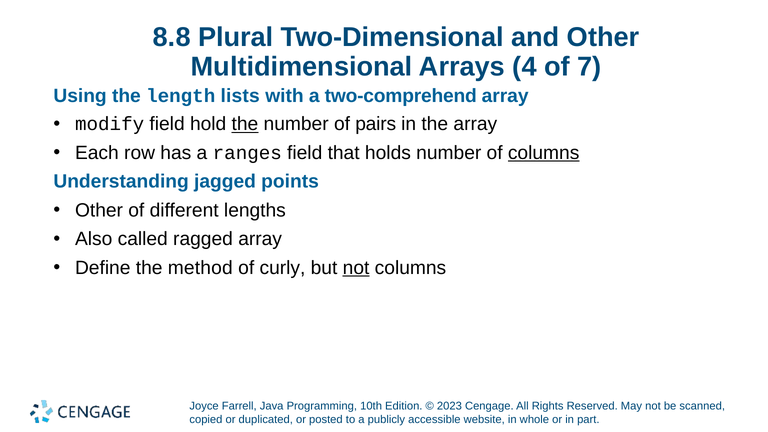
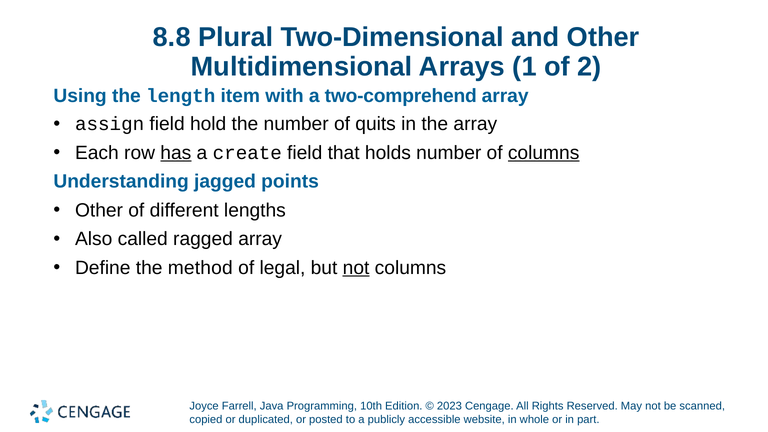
4: 4 -> 1
7: 7 -> 2
lists: lists -> item
modify: modify -> assign
the at (245, 124) underline: present -> none
pairs: pairs -> quits
has underline: none -> present
ranges: ranges -> create
curly: curly -> legal
